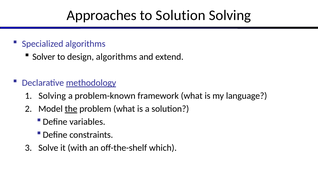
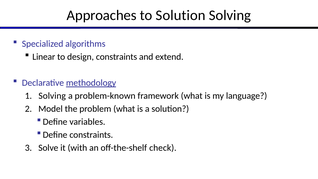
Solver: Solver -> Linear
design algorithms: algorithms -> constraints
the underline: present -> none
which: which -> check
